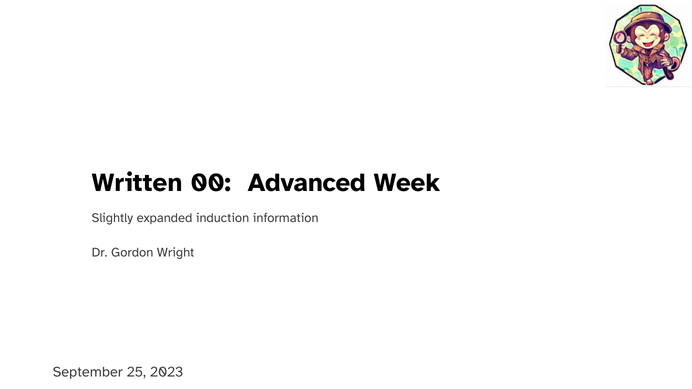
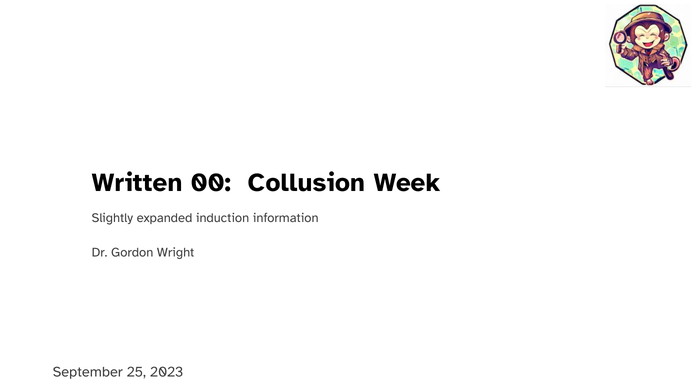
Advanced: Advanced -> Collusion
